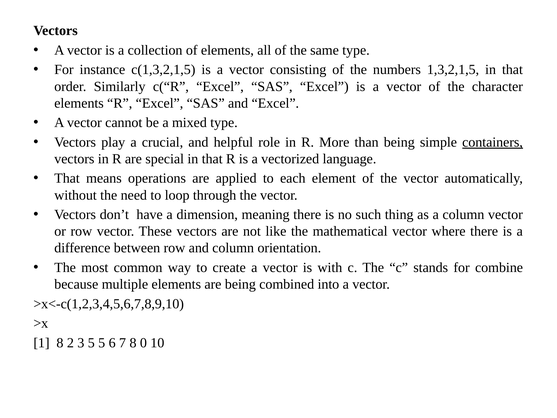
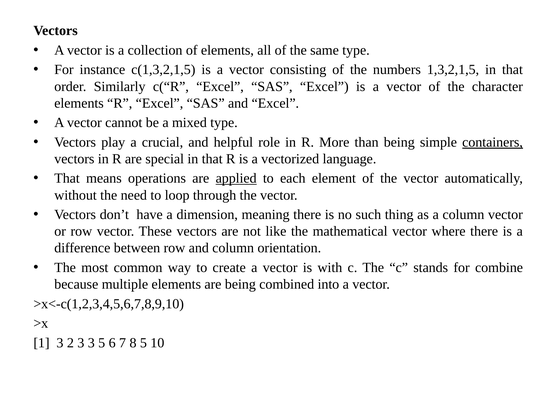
applied underline: none -> present
1 8: 8 -> 3
3 5: 5 -> 3
8 0: 0 -> 5
